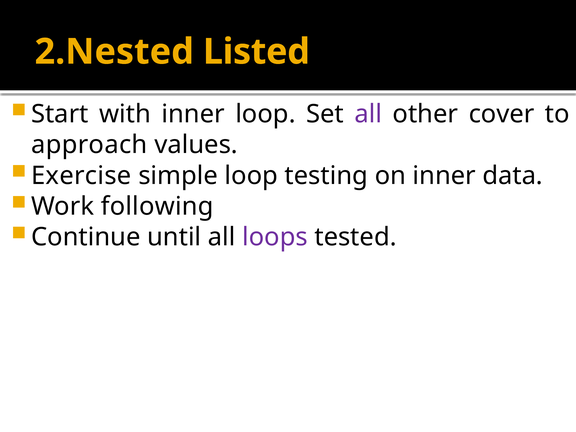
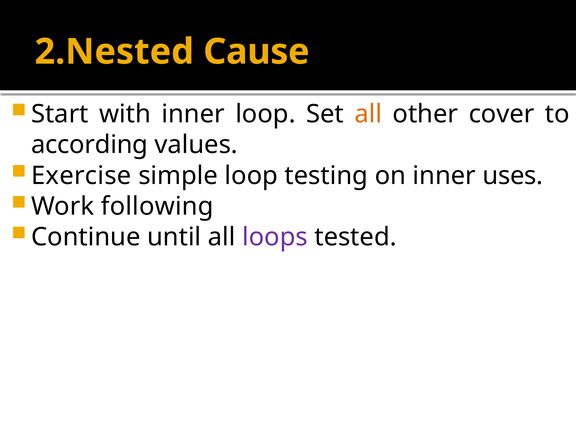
Listed: Listed -> Cause
all at (368, 114) colour: purple -> orange
approach: approach -> according
data: data -> uses
